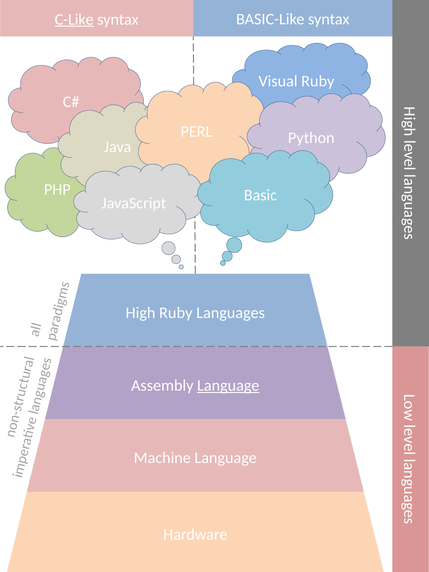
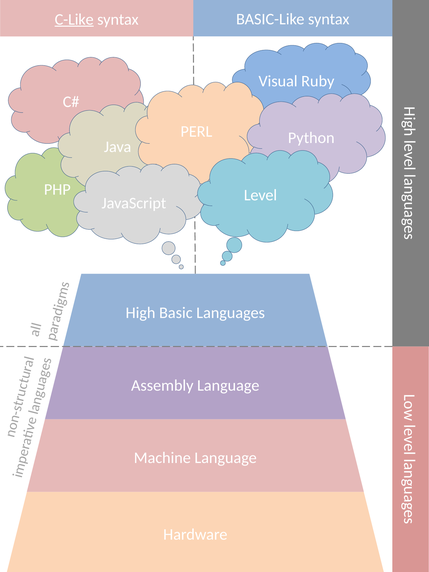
Basic: Basic -> Level
High Ruby: Ruby -> Basic
Language at (228, 385) underline: present -> none
